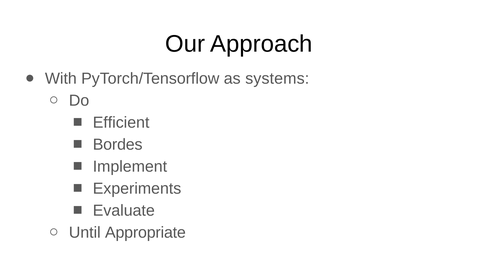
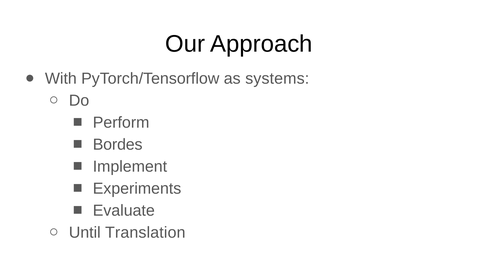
Efficient: Efficient -> Perform
Appropriate: Appropriate -> Translation
